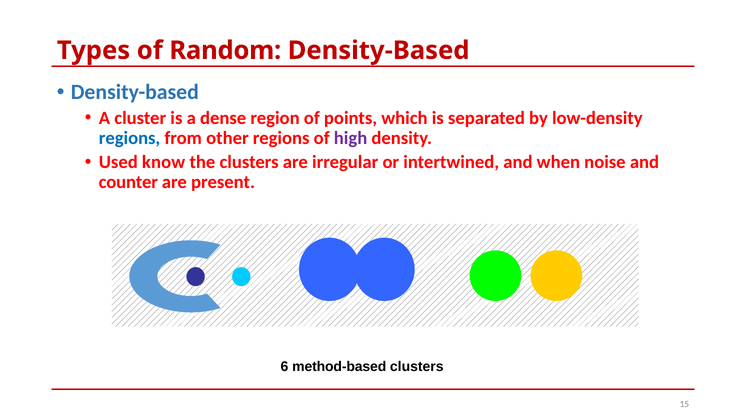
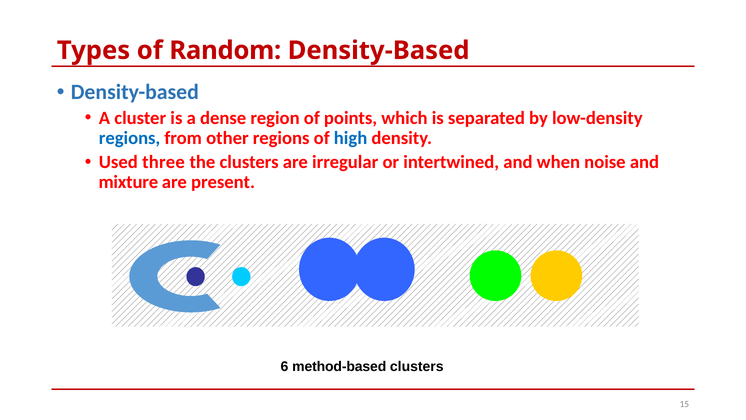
high colour: purple -> blue
know: know -> three
counter: counter -> mixture
